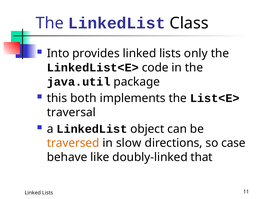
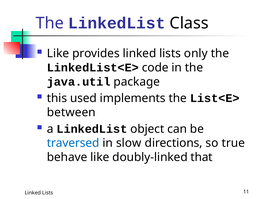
Into at (58, 53): Into -> Like
both: both -> used
traversal: traversal -> between
traversed colour: orange -> blue
case: case -> true
